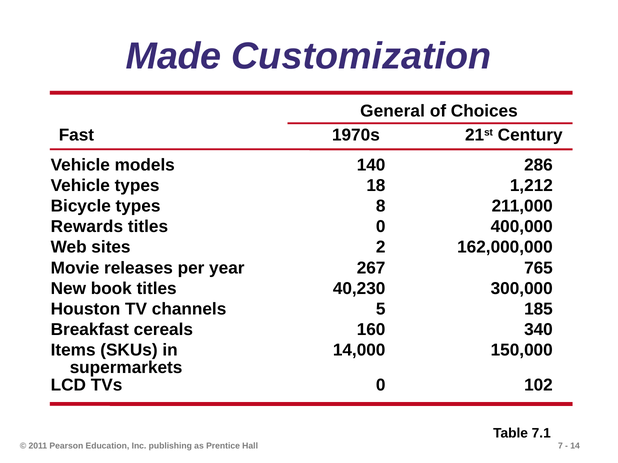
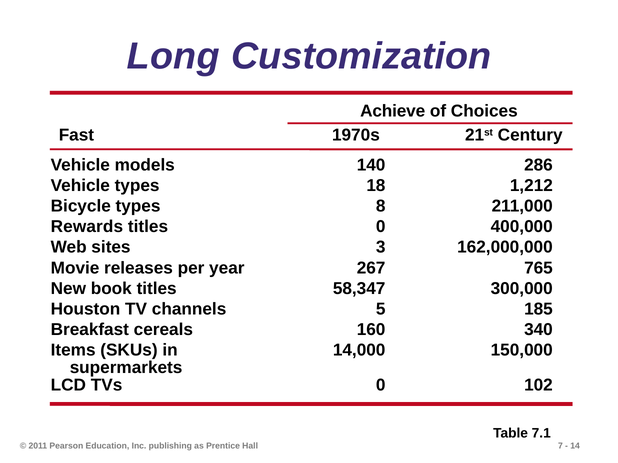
Made: Made -> Long
General: General -> Achieve
2: 2 -> 3
40,230: 40,230 -> 58,347
